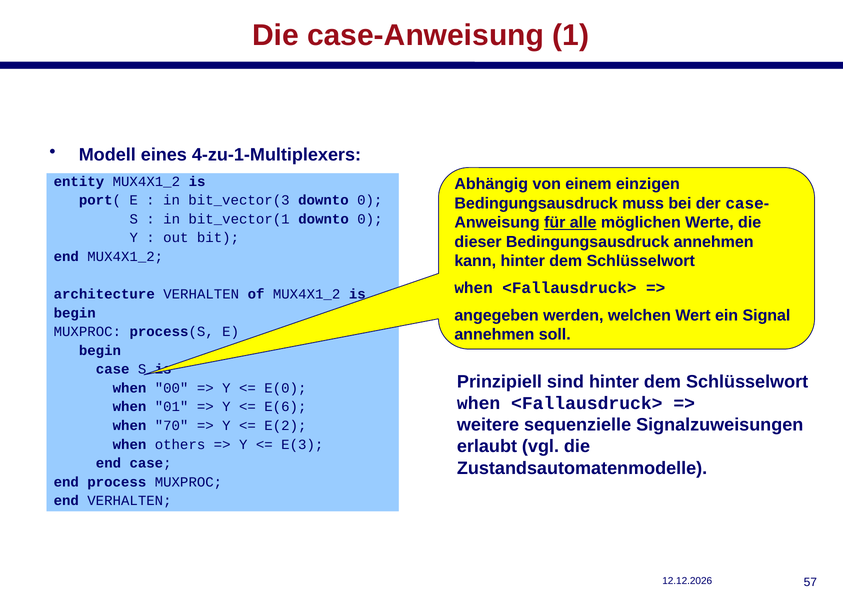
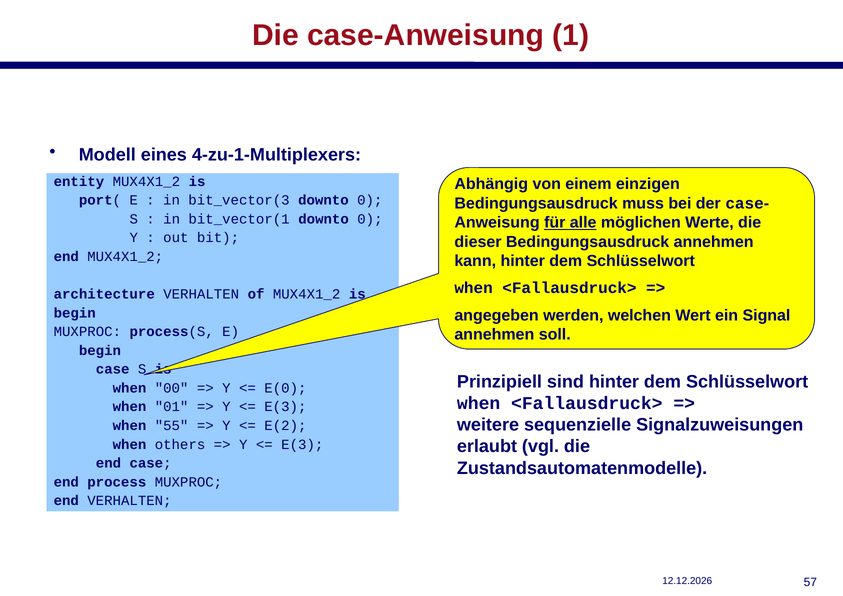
E(6 at (285, 407): E(6 -> E(3
70: 70 -> 55
